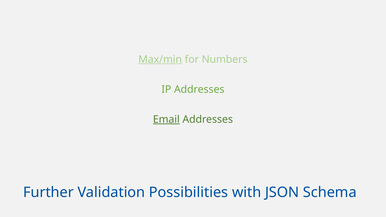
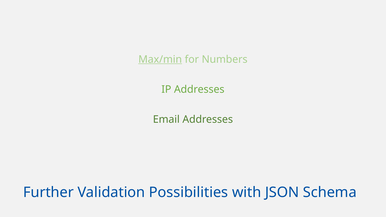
Email underline: present -> none
